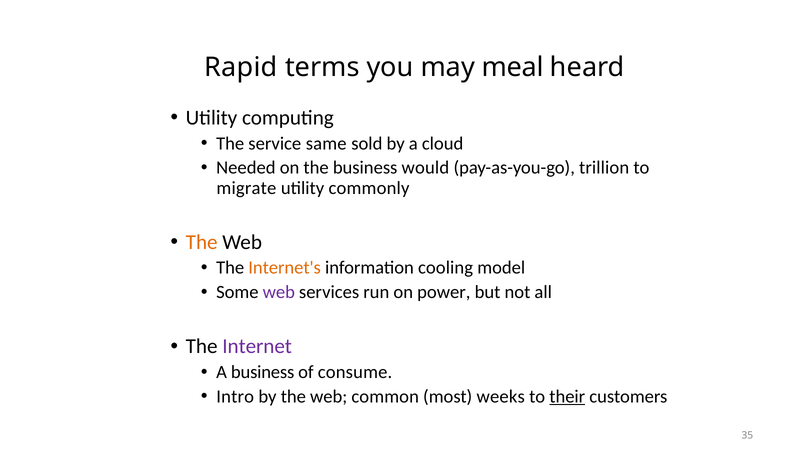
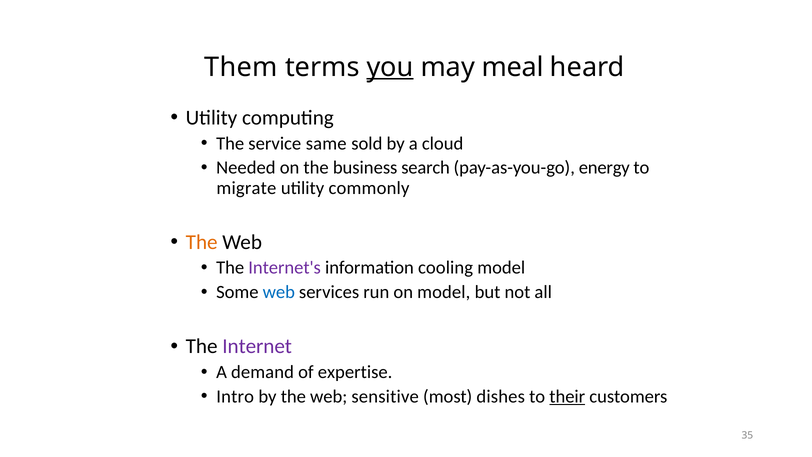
Rapid: Rapid -> Them
you underline: none -> present
would: would -> search
trillion: trillion -> energy
Internet's colour: orange -> purple
web at (279, 292) colour: purple -> blue
on power: power -> model
A business: business -> demand
consume: consume -> expertise
common: common -> sensitive
weeks: weeks -> dishes
